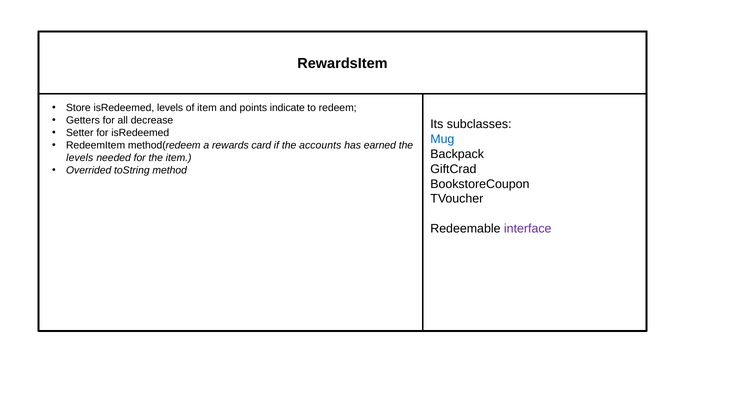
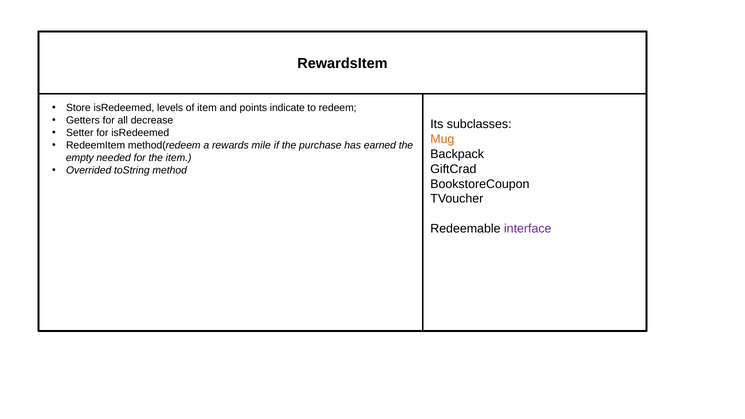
Mug colour: blue -> orange
card: card -> mile
accounts: accounts -> purchase
levels at (80, 158): levels -> empty
